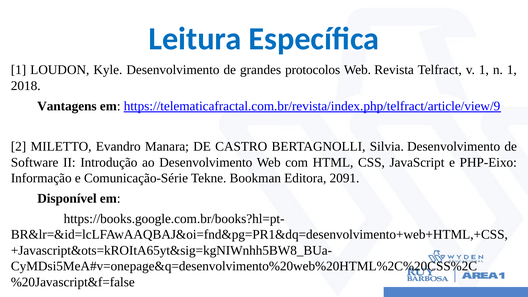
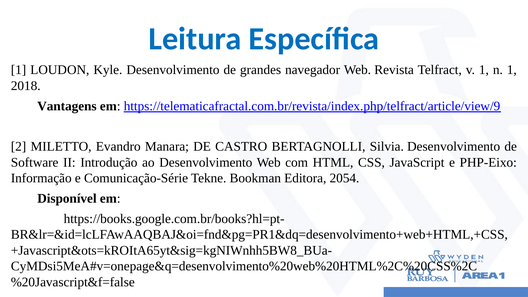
protocolos: protocolos -> navegador
2091: 2091 -> 2054
